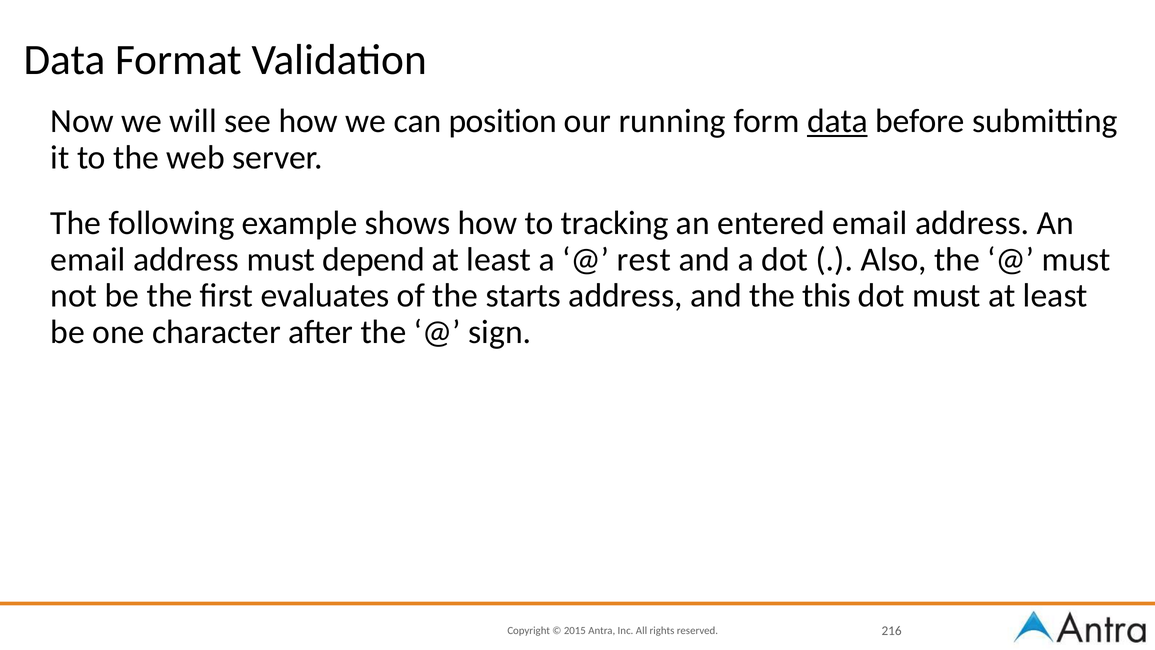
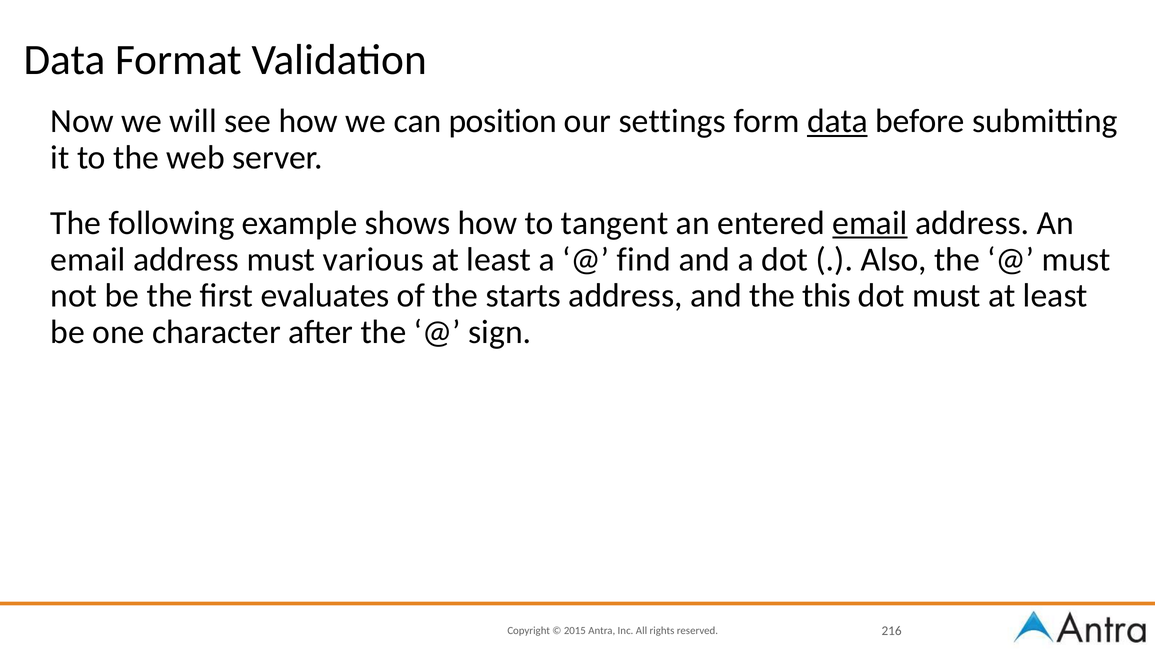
running: running -> settings
tracking: tracking -> tangent
email at (870, 223) underline: none -> present
depend: depend -> various
rest: rest -> find
